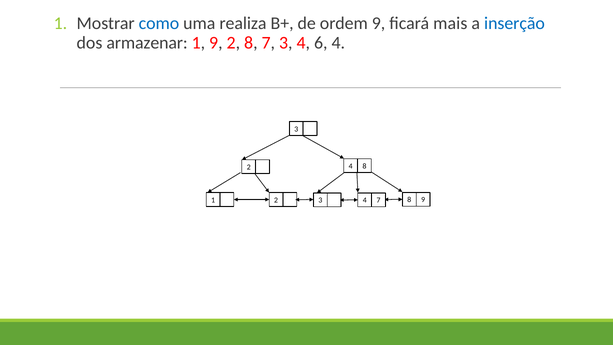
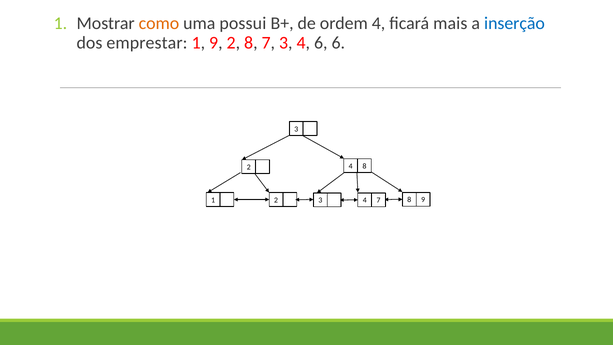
como colour: blue -> orange
realiza: realiza -> possui
ordem 9: 9 -> 4
armazenar: armazenar -> emprestar
6 4: 4 -> 6
